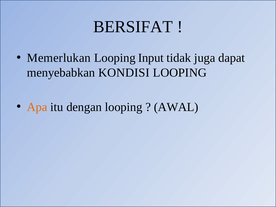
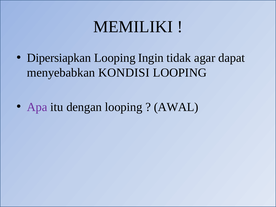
BERSIFAT: BERSIFAT -> MEMILIKI
Memerlukan: Memerlukan -> Dipersiapkan
Input: Input -> Ingin
juga: juga -> agar
Apa colour: orange -> purple
